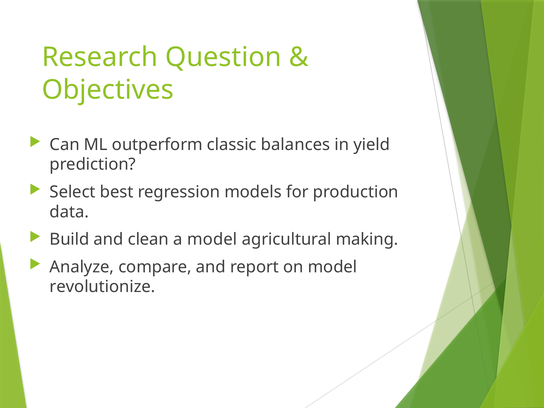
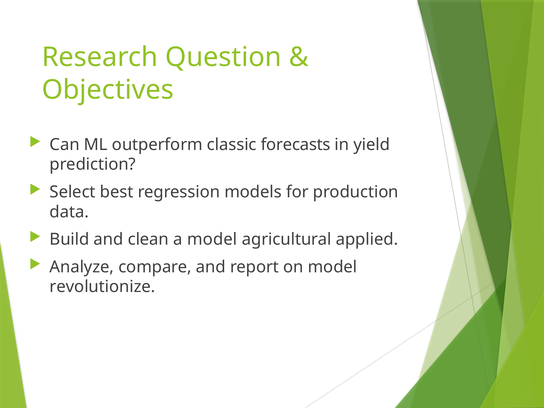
balances: balances -> forecasts
making: making -> applied
